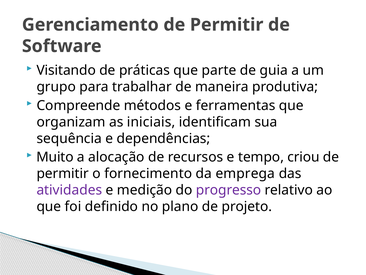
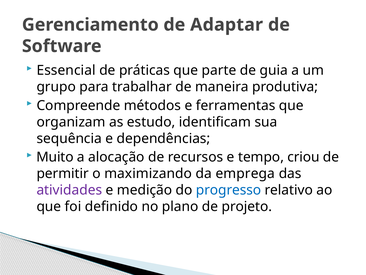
Gerenciamento de Permitir: Permitir -> Adaptar
Visitando: Visitando -> Essencial
iniciais: iniciais -> estudo
fornecimento: fornecimento -> maximizando
progresso colour: purple -> blue
